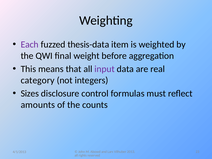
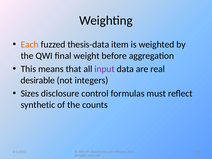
Each colour: purple -> orange
category: category -> desirable
amounts: amounts -> synthetic
